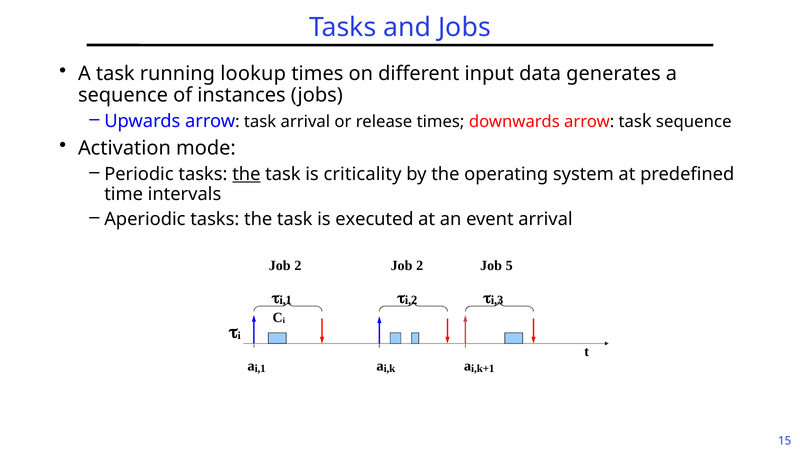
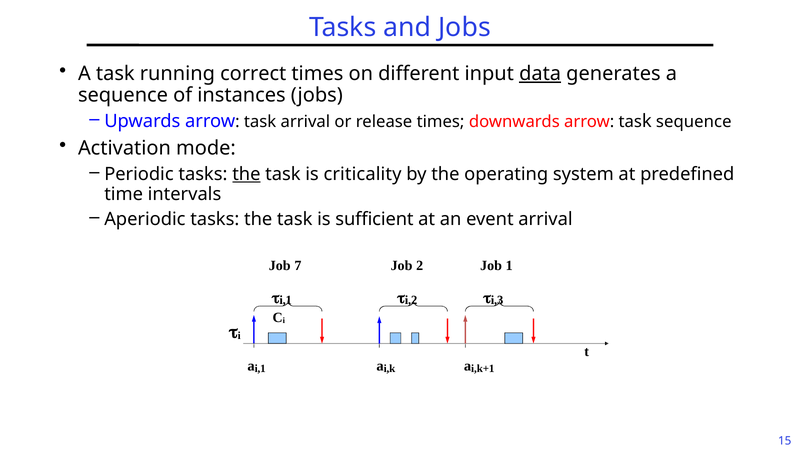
lookup: lookup -> correct
data underline: none -> present
executed: executed -> sufficient
2 at (298, 266): 2 -> 7
5: 5 -> 1
